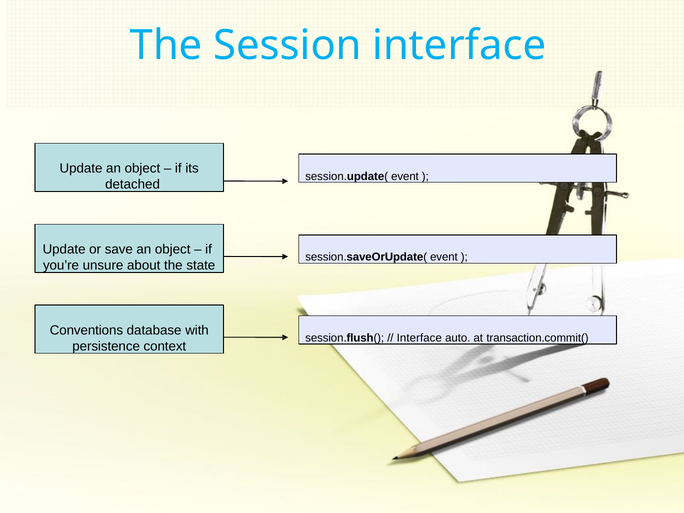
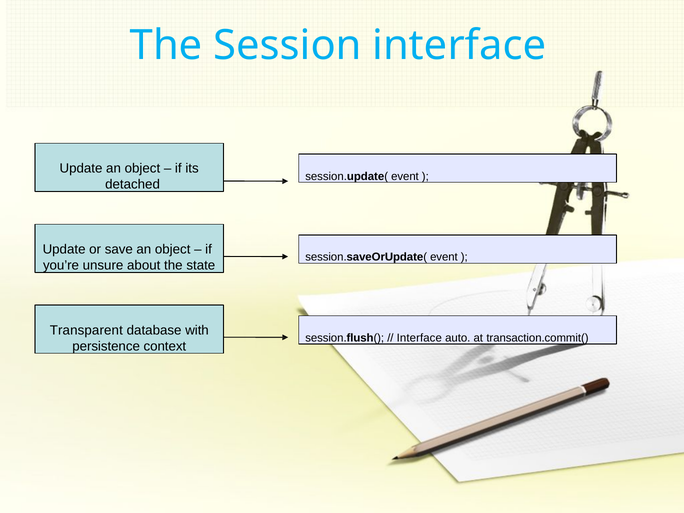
Conventions: Conventions -> Transparent
